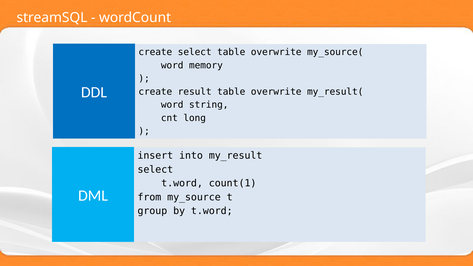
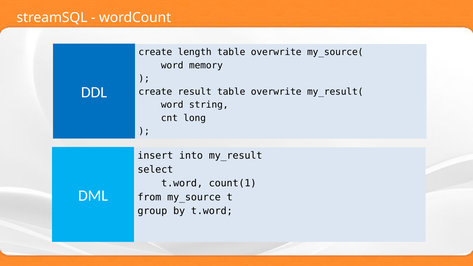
create select: select -> length
